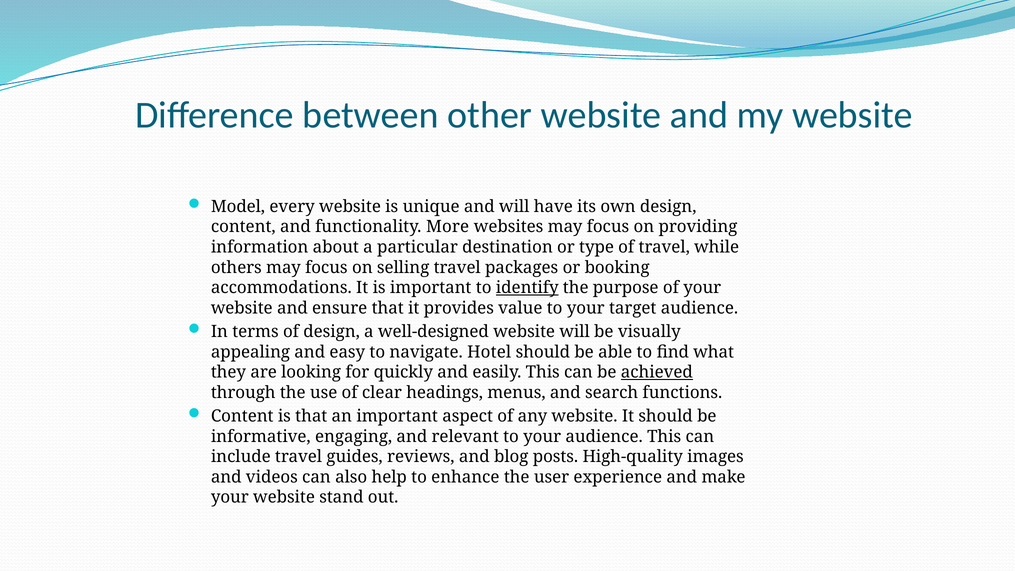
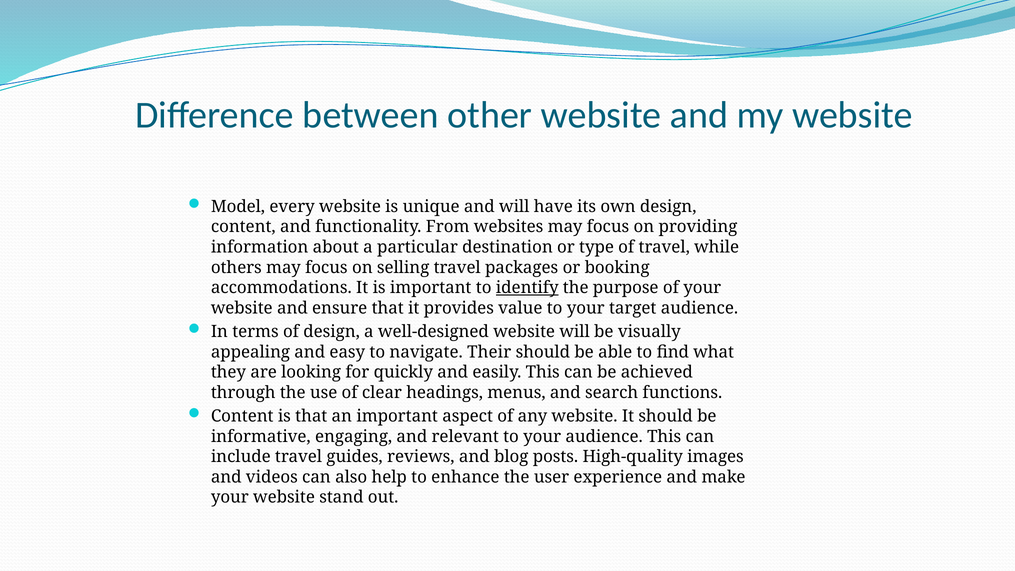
More: More -> From
Hotel: Hotel -> Their
achieved underline: present -> none
